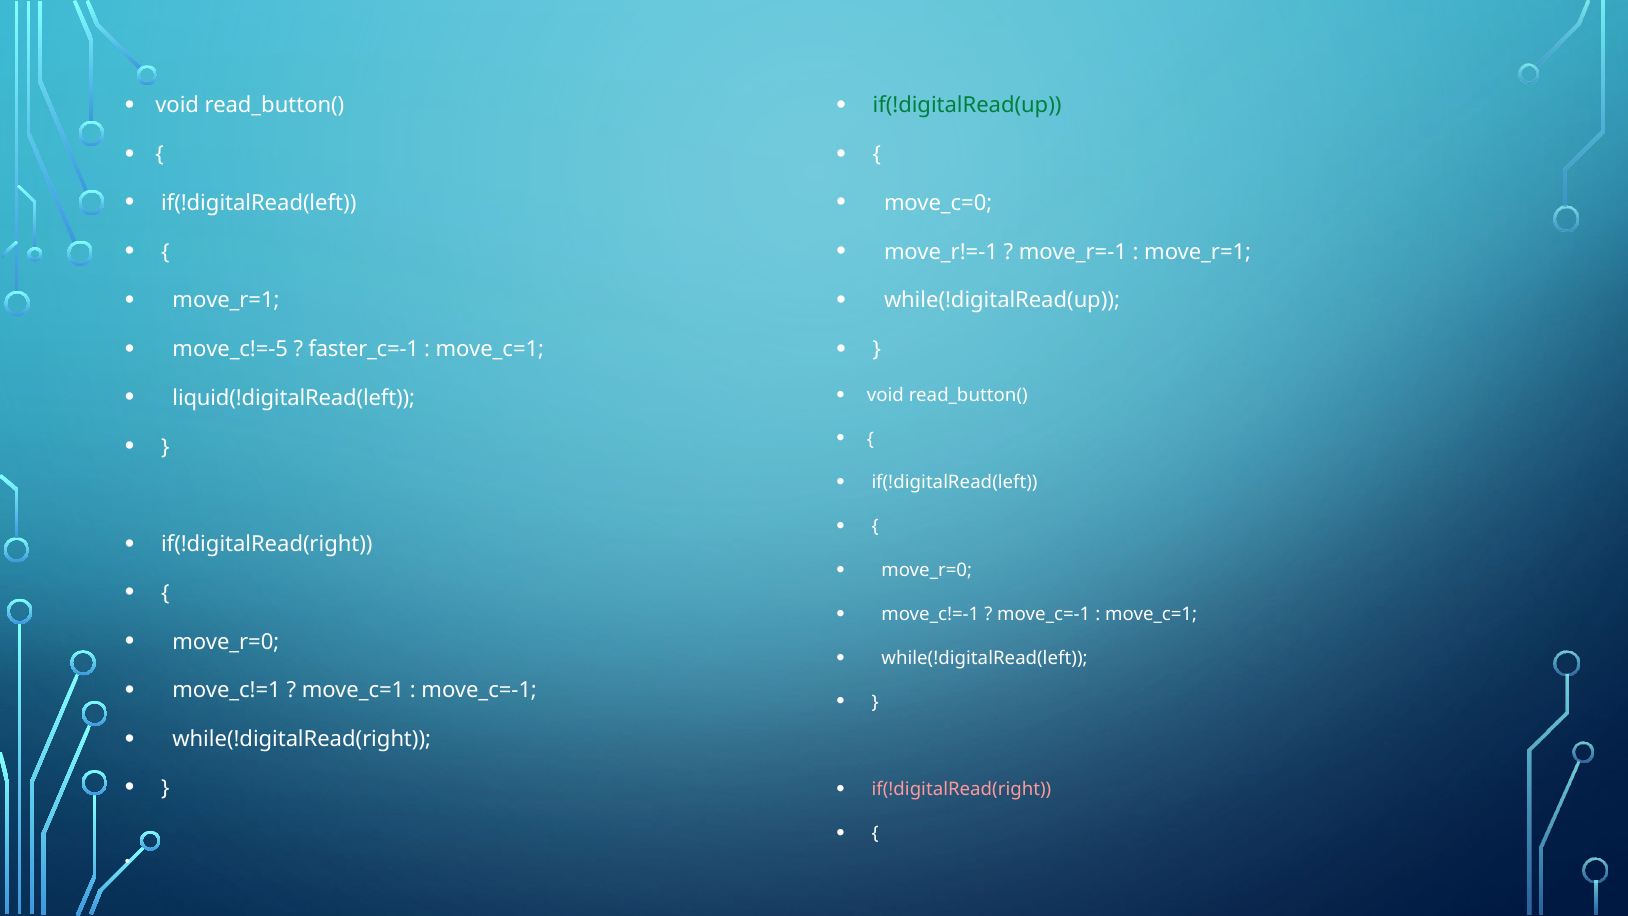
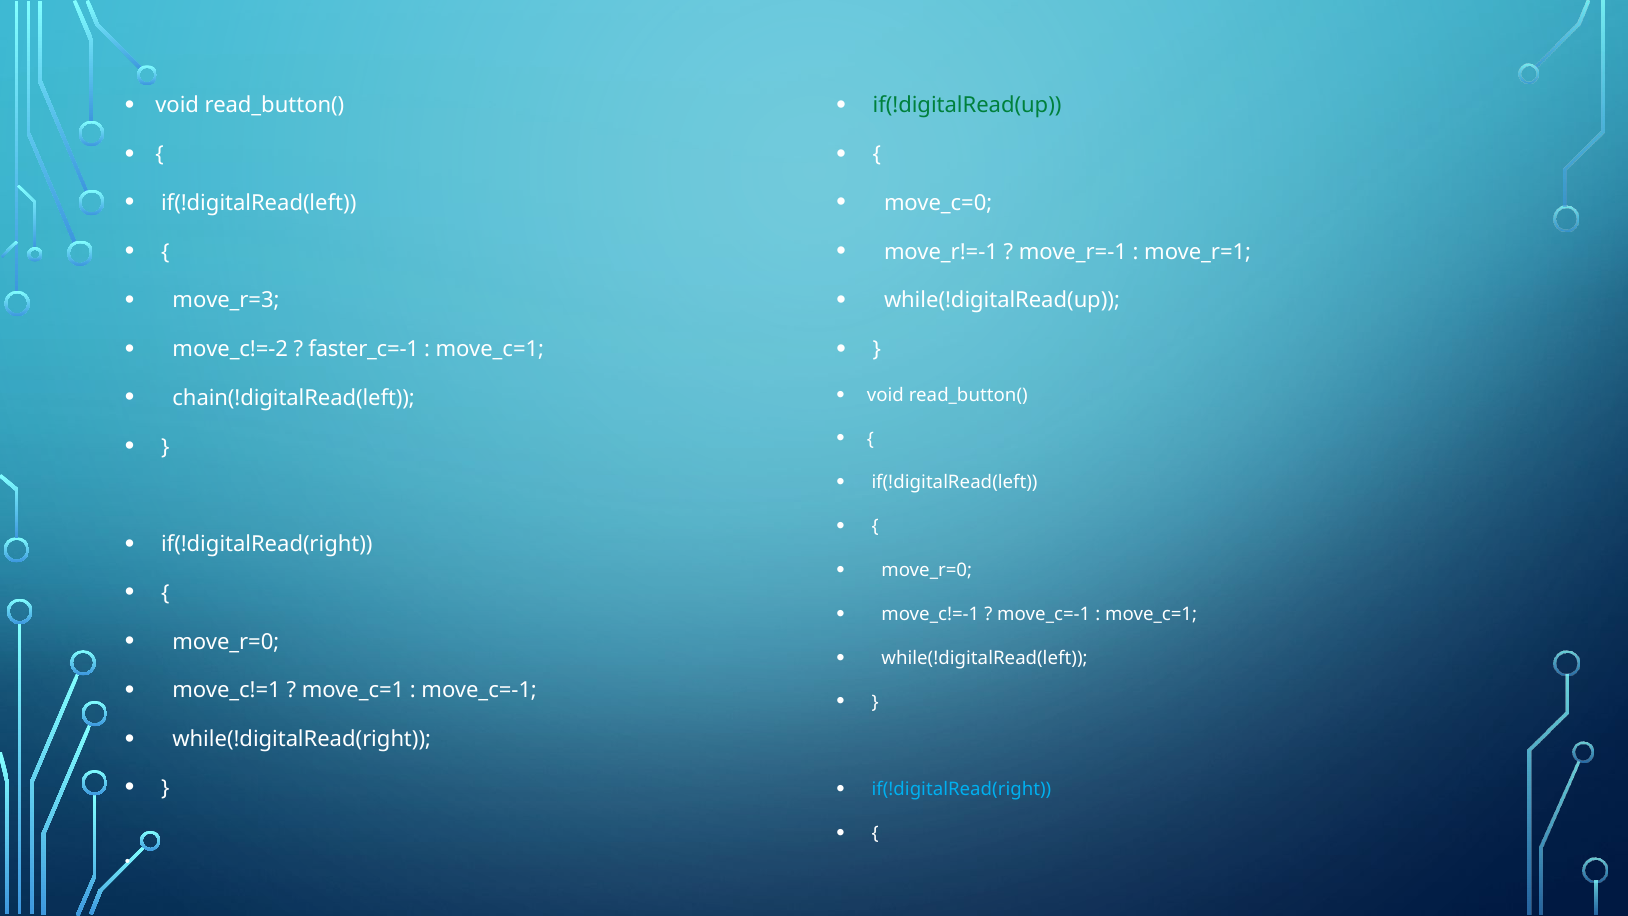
move_r=1 at (226, 301): move_r=1 -> move_r=3
move_c!=-5: move_c!=-5 -> move_c!=-2
liquid(!digitalRead(left: liquid(!digitalRead(left -> chain(!digitalRead(left
if(!digitalRead(right at (961, 790) colour: pink -> light blue
